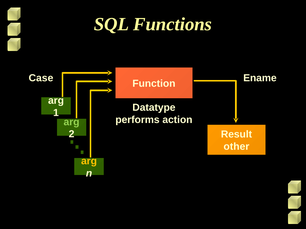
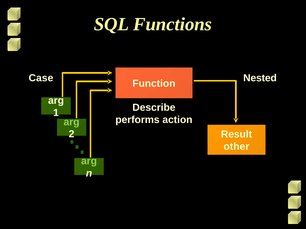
Ename: Ename -> Nested
Datatype: Datatype -> Describe
arg at (89, 161) colour: yellow -> light green
